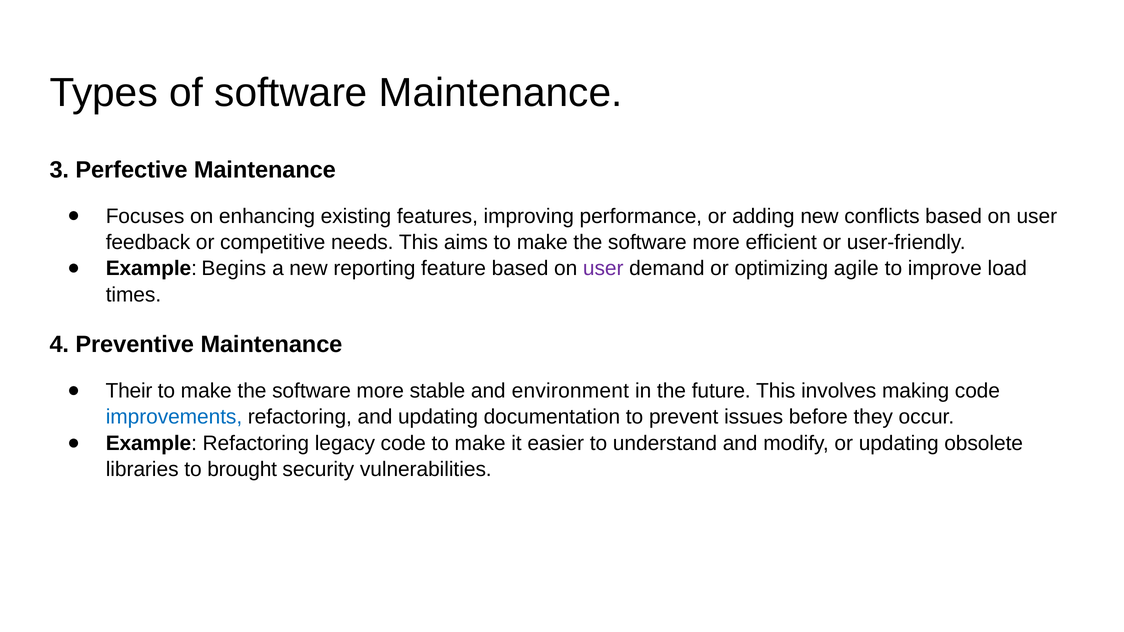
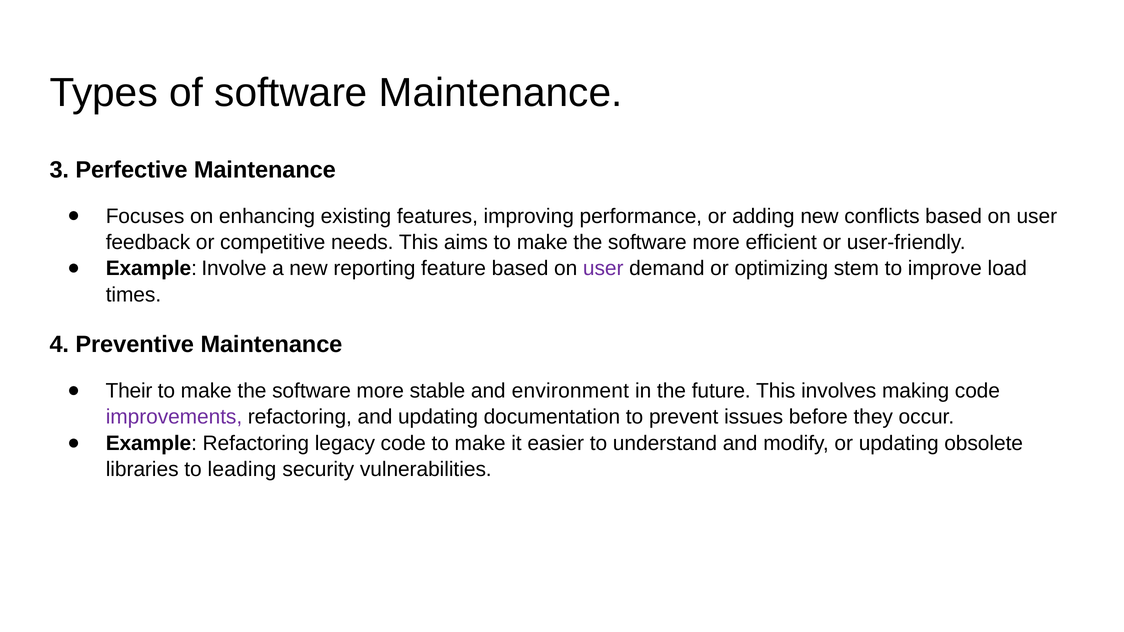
Begins: Begins -> Involve
agile: agile -> stem
improvements colour: blue -> purple
brought: brought -> leading
